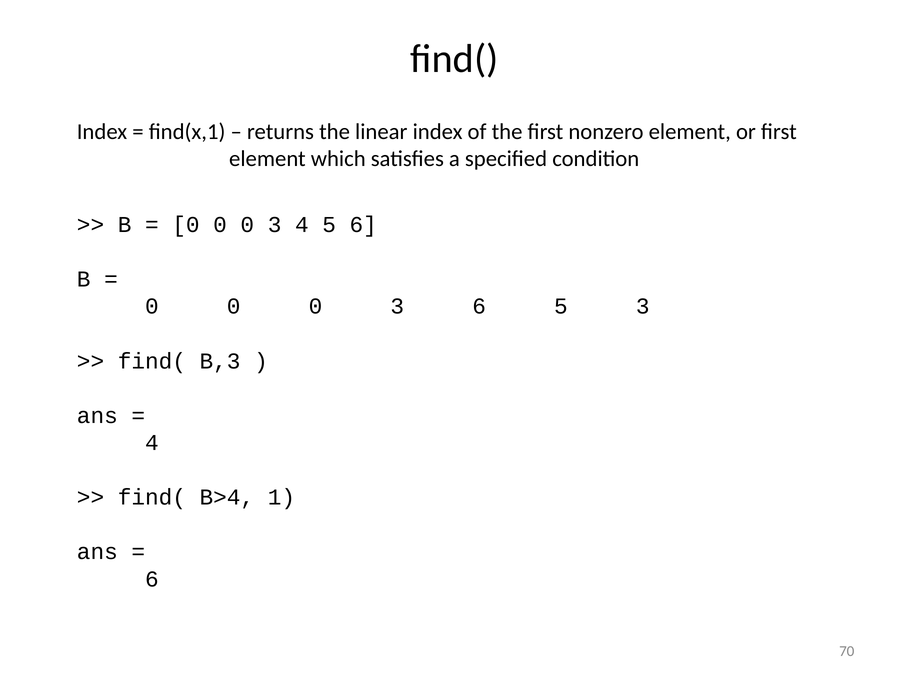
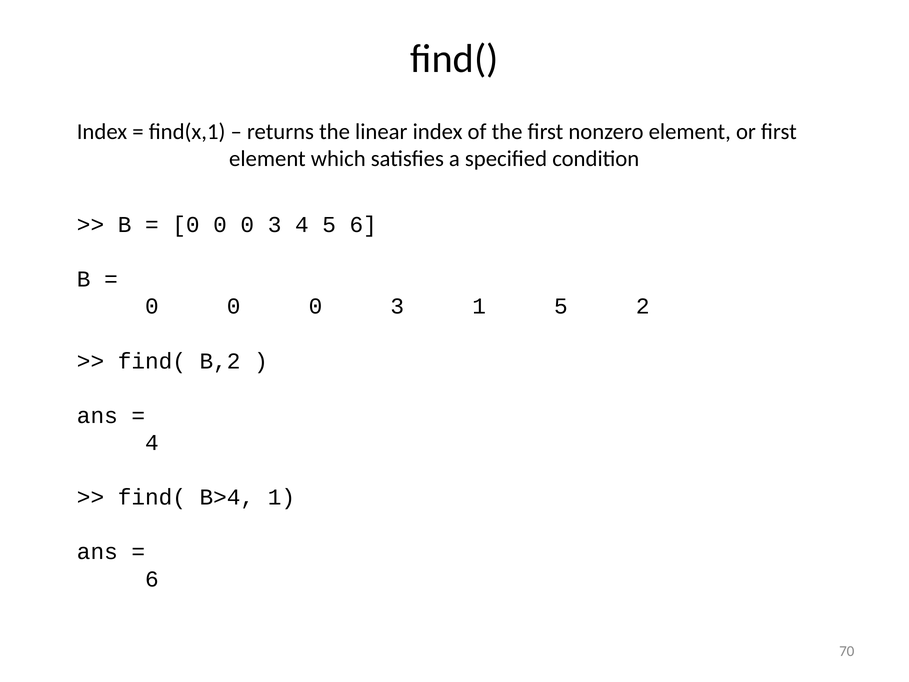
3 6: 6 -> 1
5 3: 3 -> 2
B,3: B,3 -> B,2
